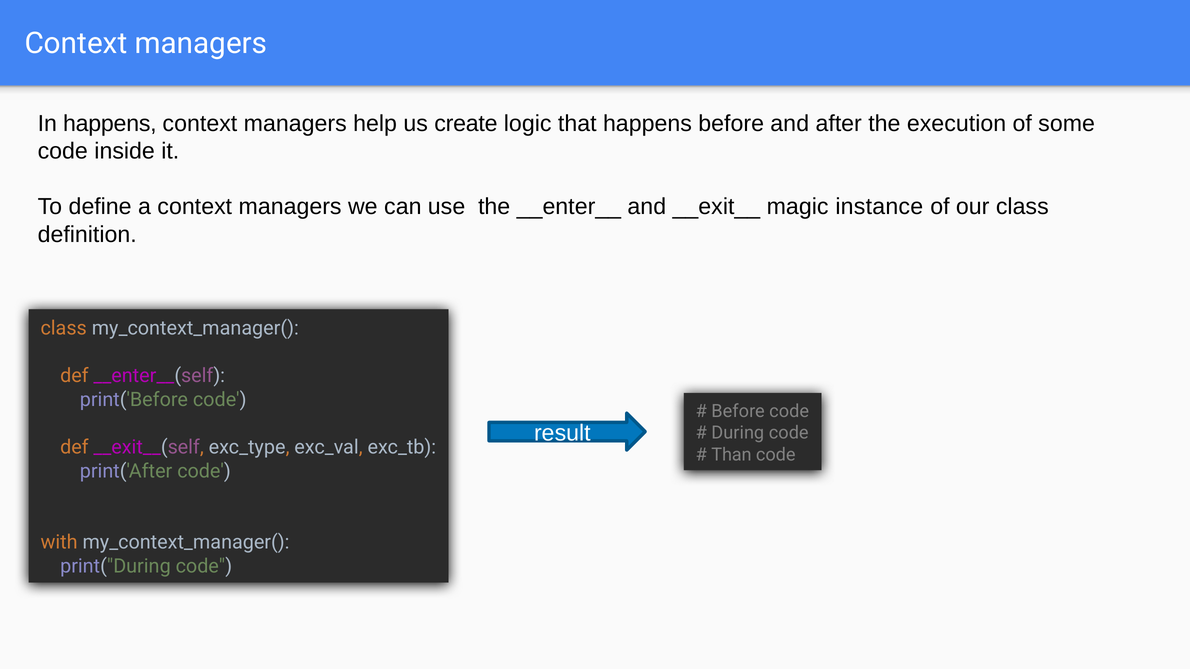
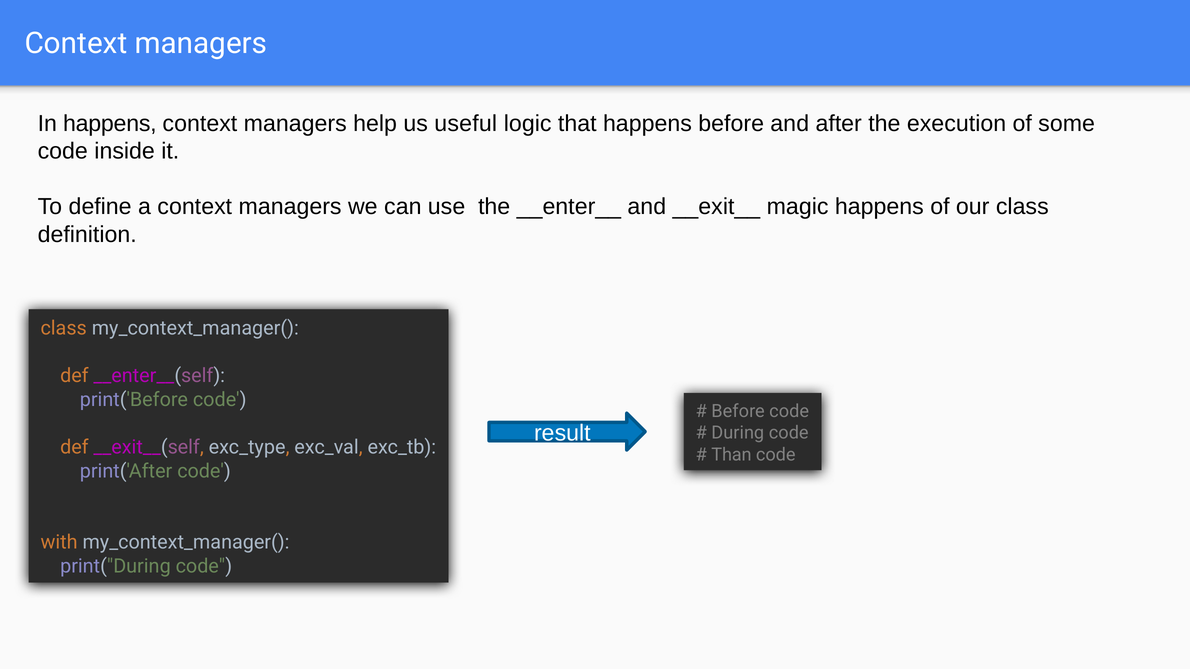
create: create -> useful
magic instance: instance -> happens
